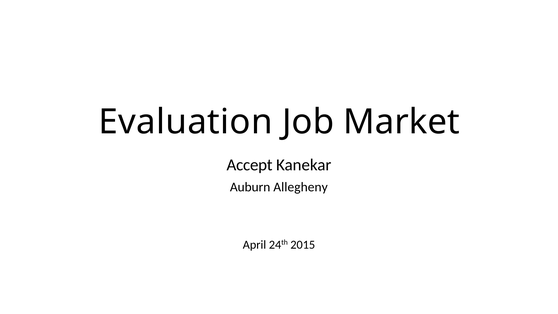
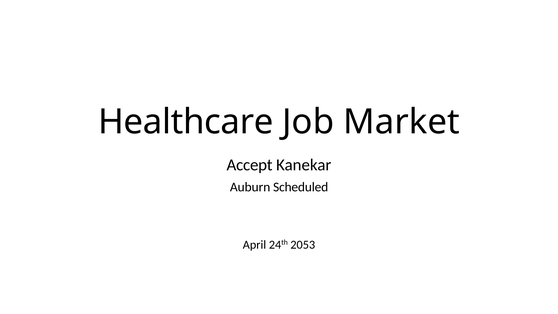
Evaluation: Evaluation -> Healthcare
Allegheny: Allegheny -> Scheduled
2015: 2015 -> 2053
